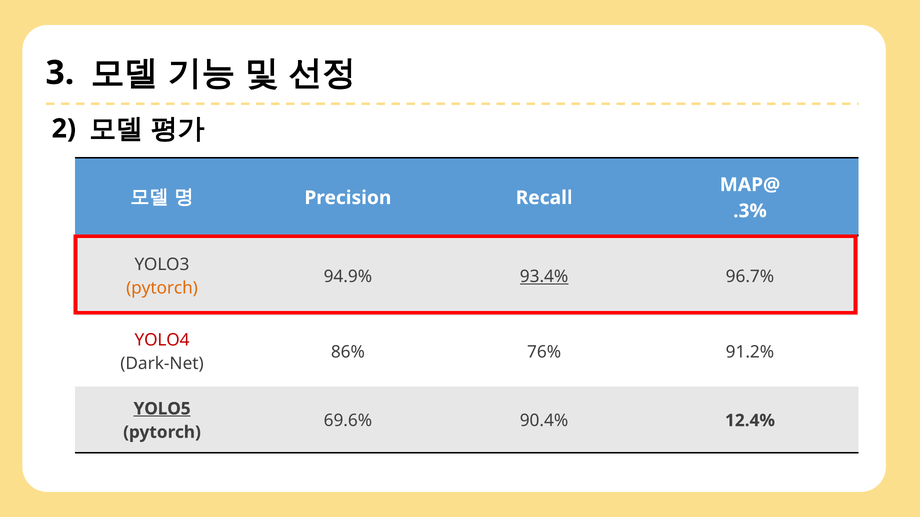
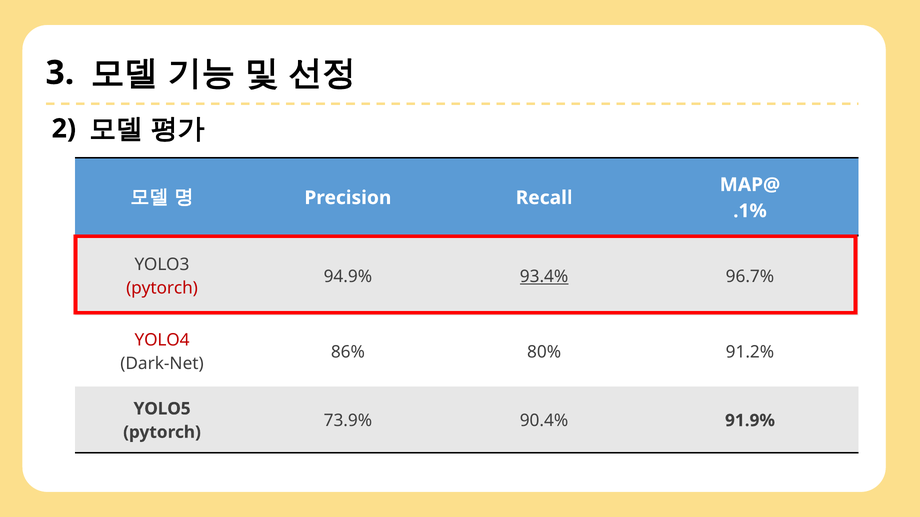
.3%: .3% -> .1%
pytorch at (162, 288) colour: orange -> red
76%: 76% -> 80%
YOLO5 underline: present -> none
69.6%: 69.6% -> 73.9%
12.4%: 12.4% -> 91.9%
